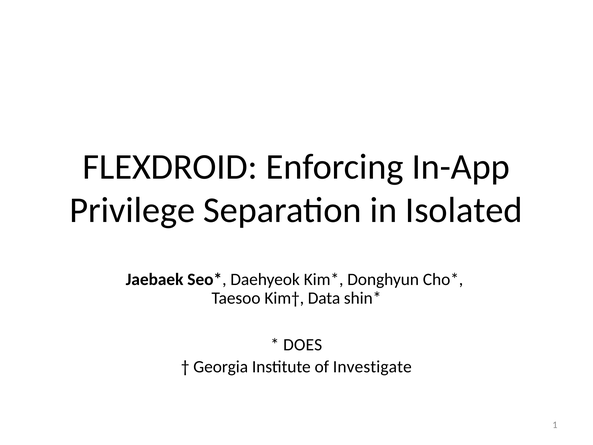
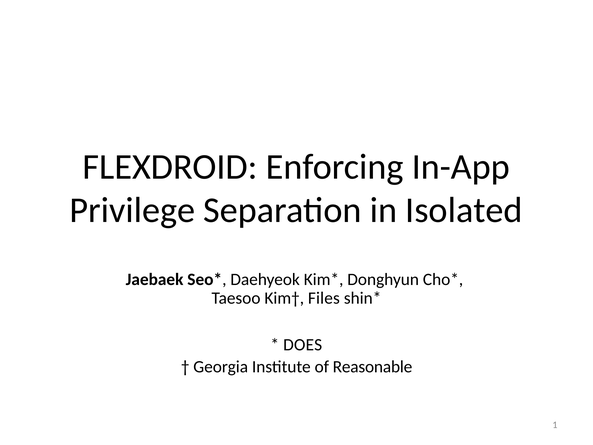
Data: Data -> Files
Investigate: Investigate -> Reasonable
